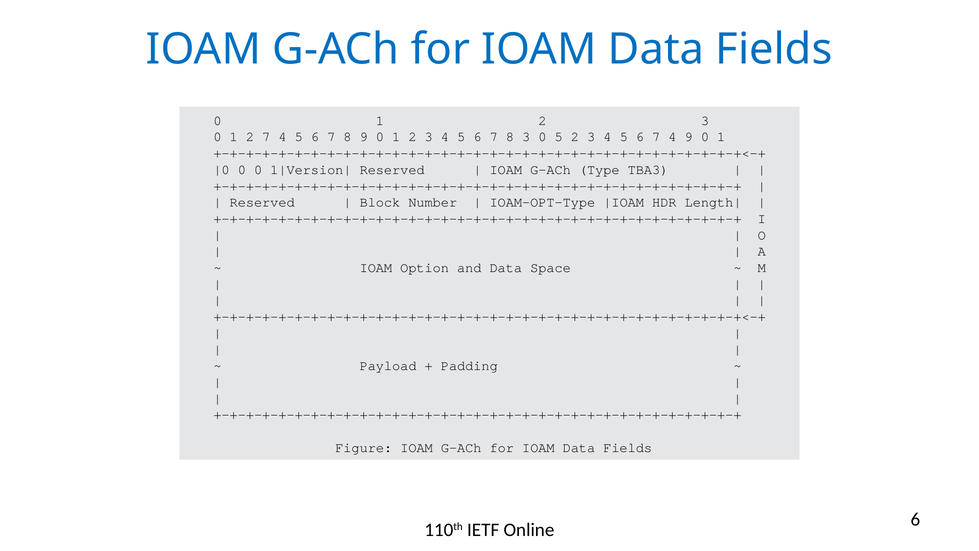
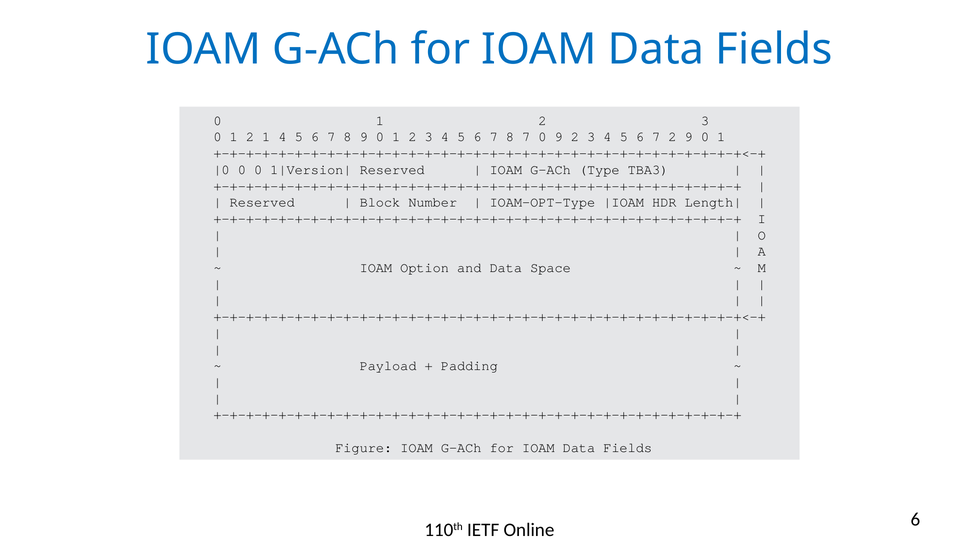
2 7: 7 -> 1
8 3: 3 -> 7
0 5: 5 -> 9
6 7 4: 4 -> 2
